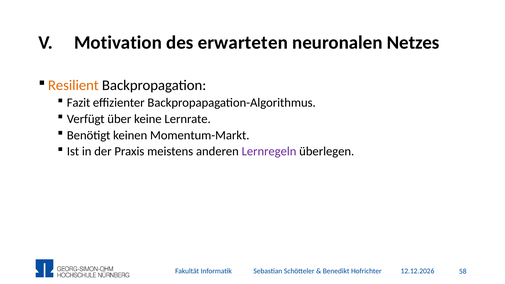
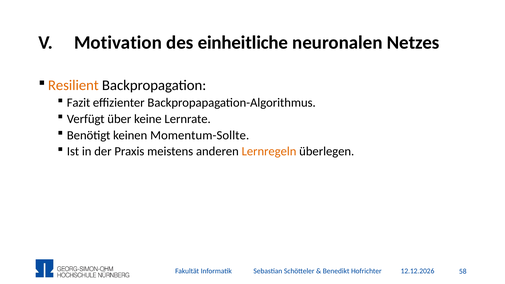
erwarteten: erwarteten -> einheitliche
Momentum-Markt: Momentum-Markt -> Momentum-Sollte
Lernregeln colour: purple -> orange
